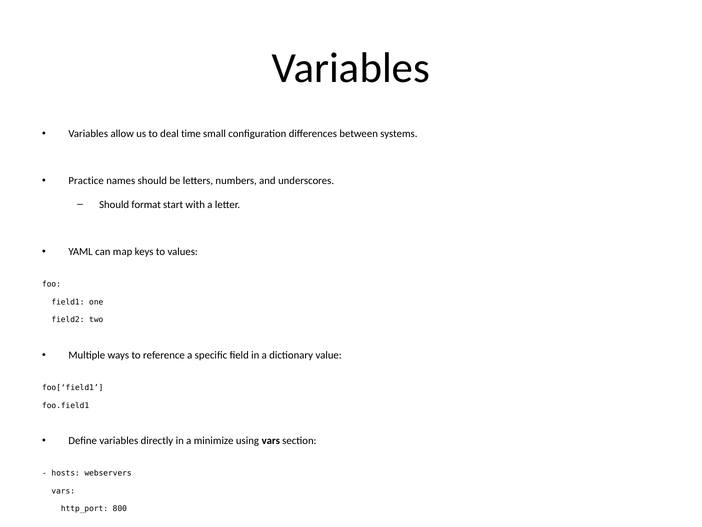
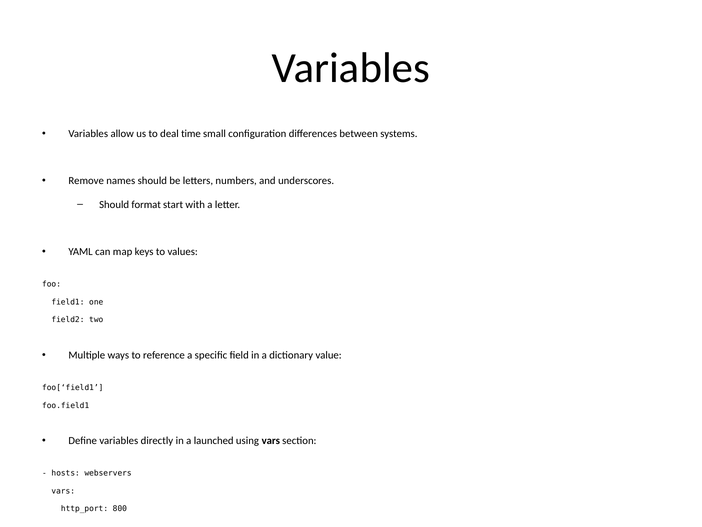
Practice: Practice -> Remove
minimize: minimize -> launched
